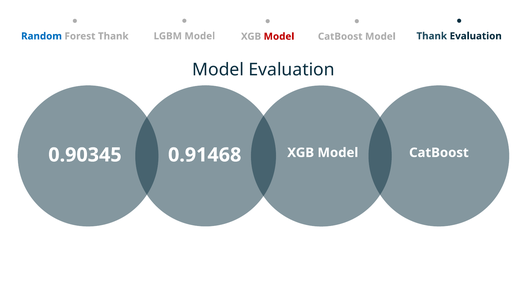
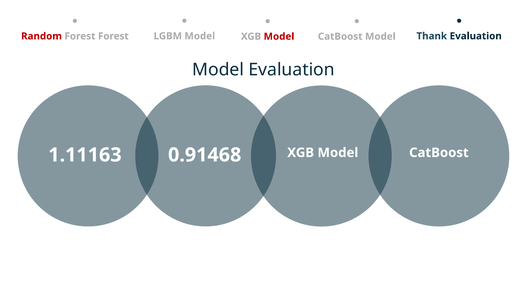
Random colour: blue -> red
Forest Thank: Thank -> Forest
0.90345: 0.90345 -> 1.11163
